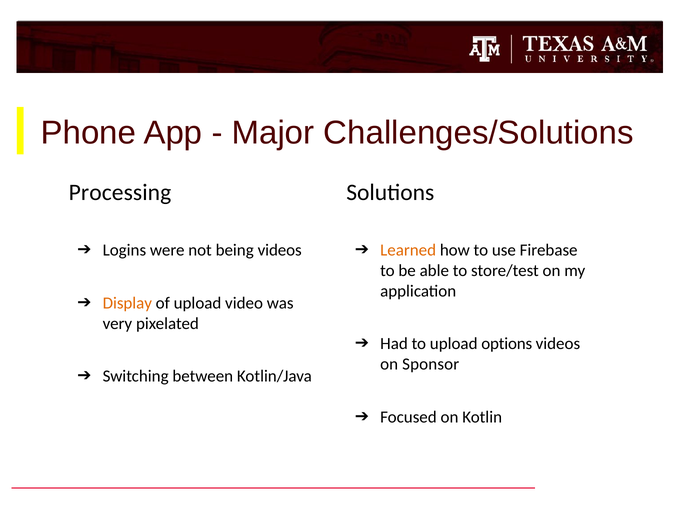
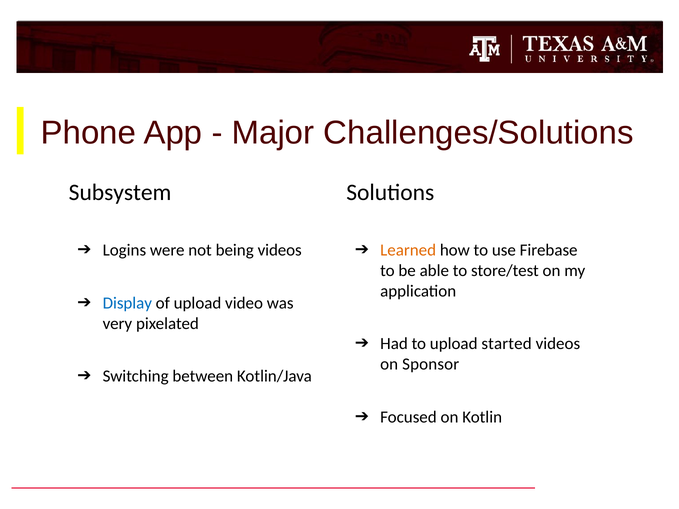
Processing: Processing -> Subsystem
Display colour: orange -> blue
options: options -> started
